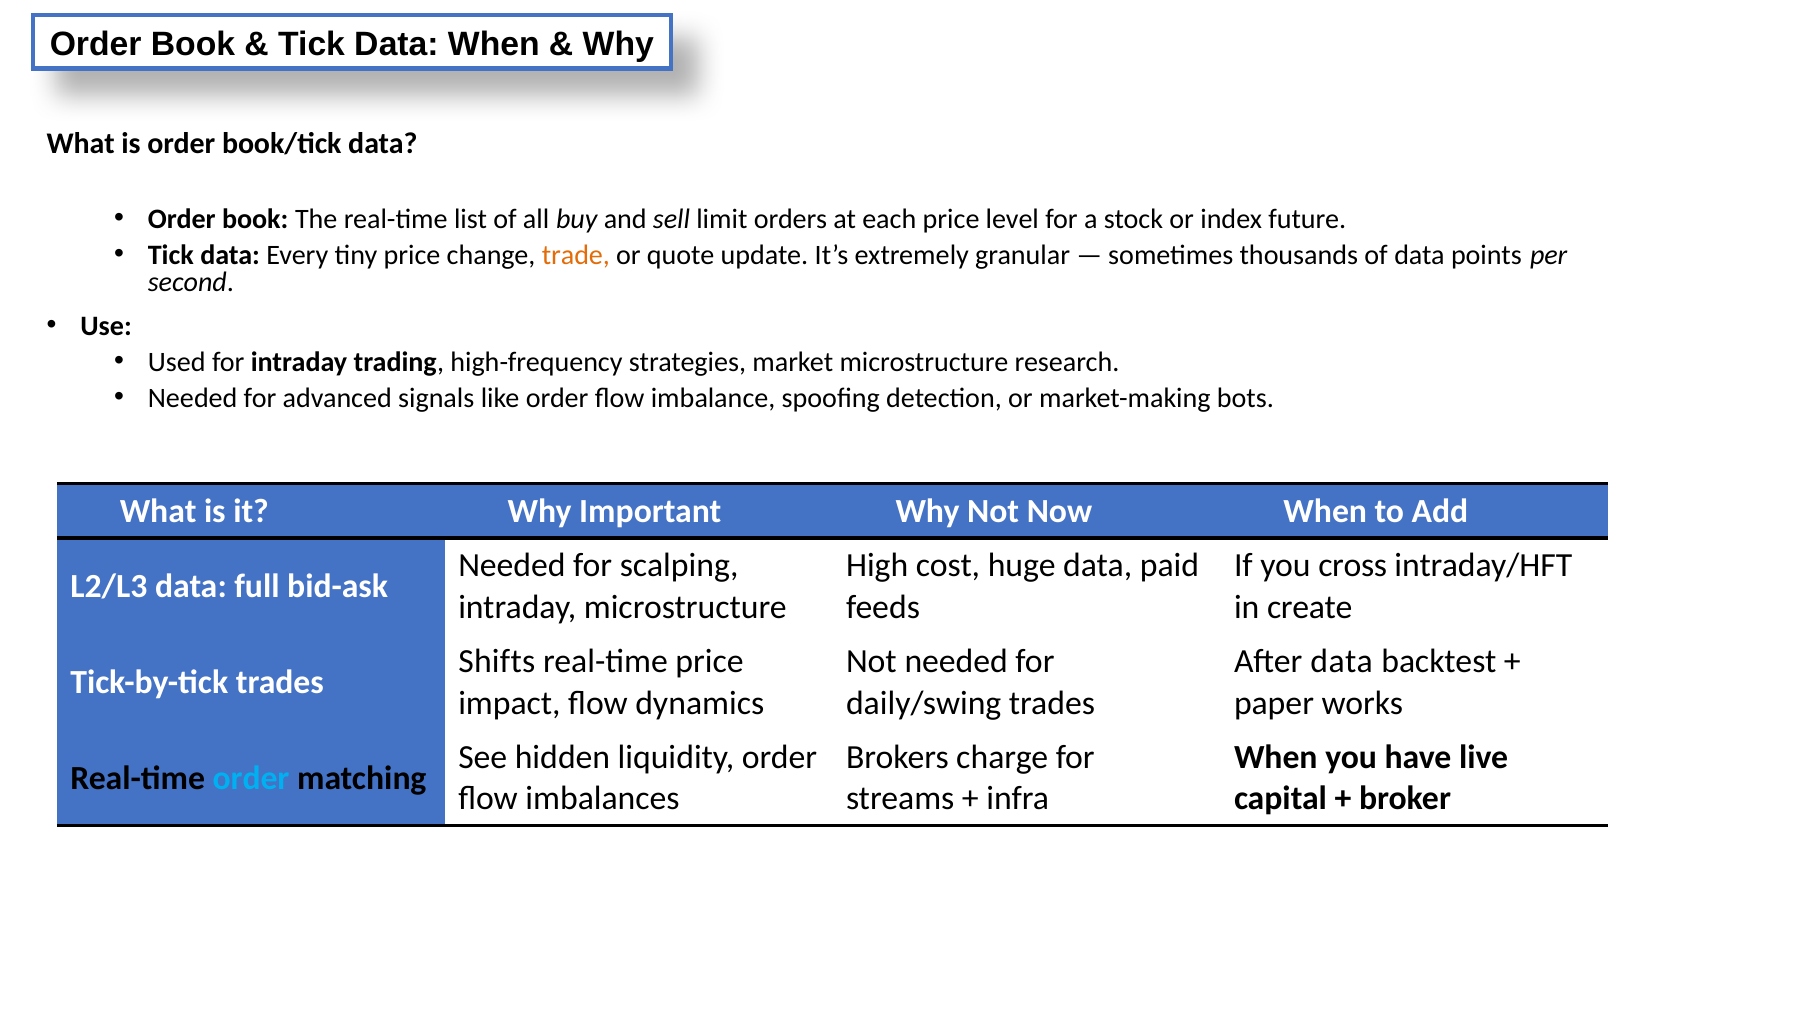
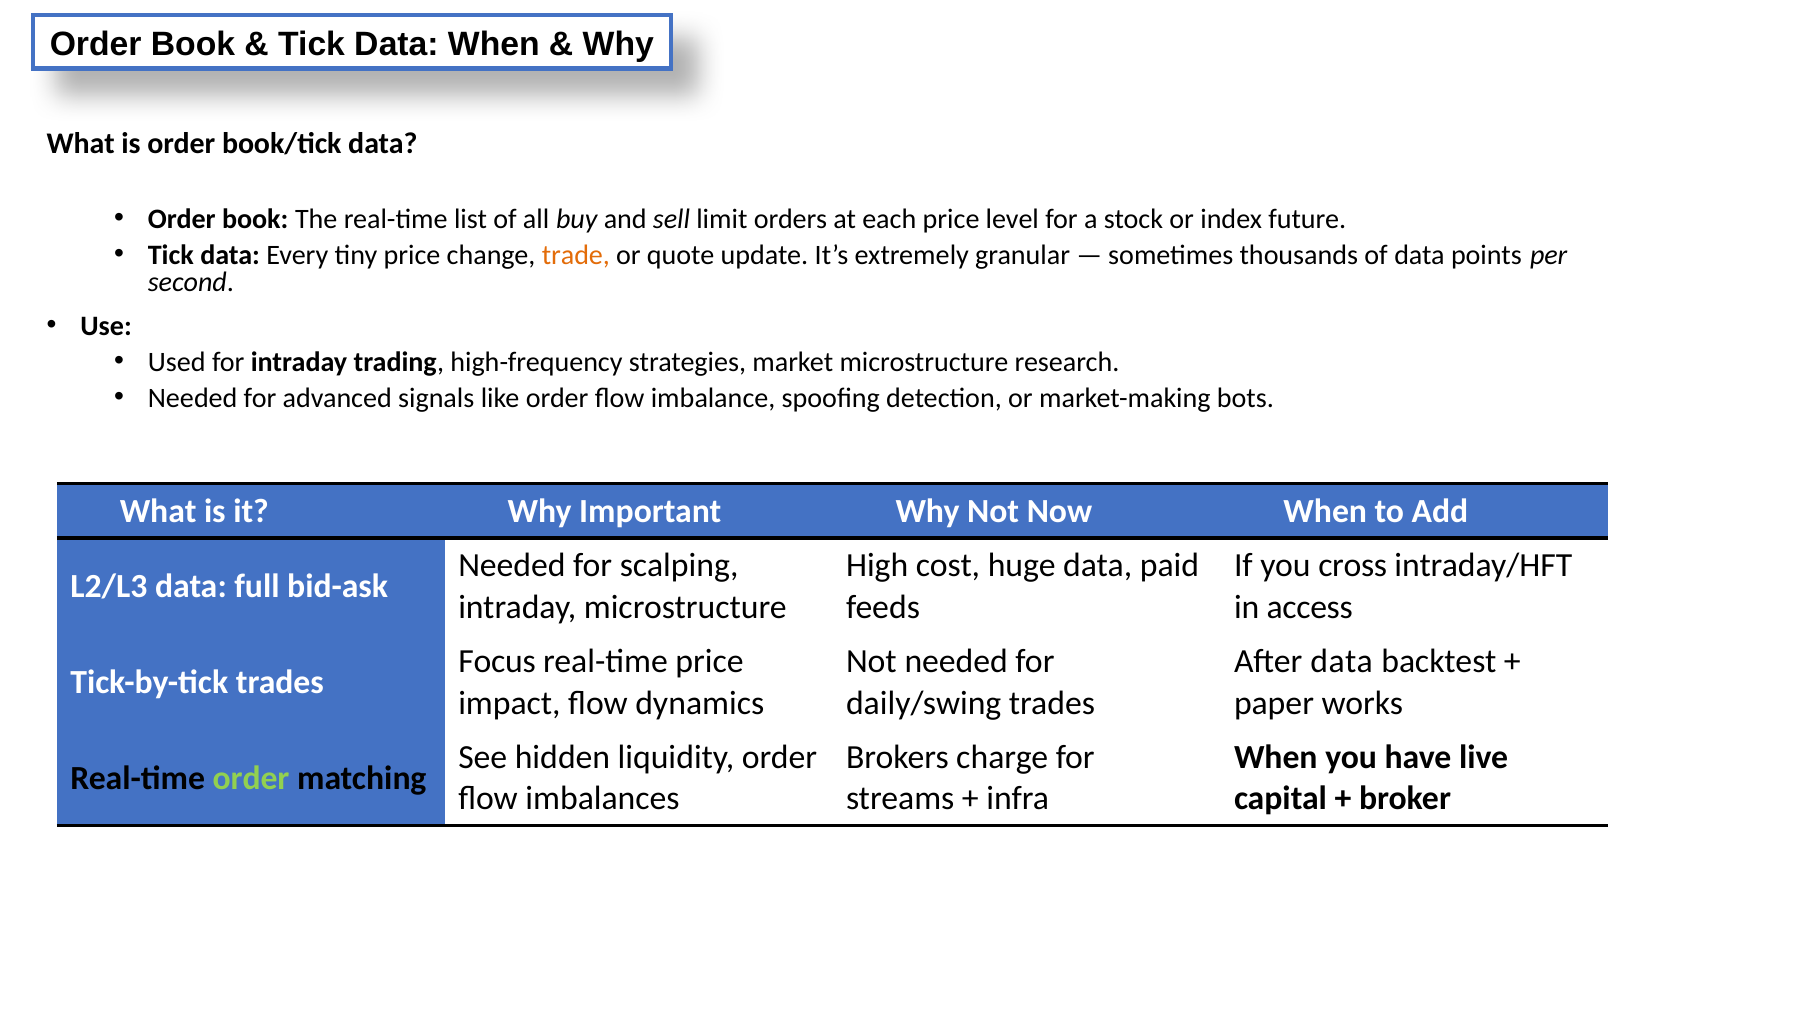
create: create -> access
Shifts: Shifts -> Focus
order at (251, 778) colour: light blue -> light green
